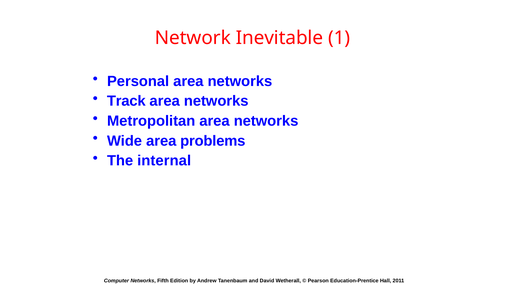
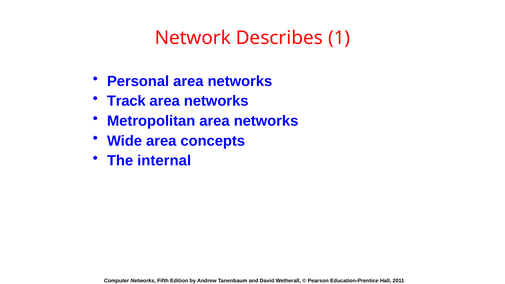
Inevitable: Inevitable -> Describes
problems: problems -> concepts
